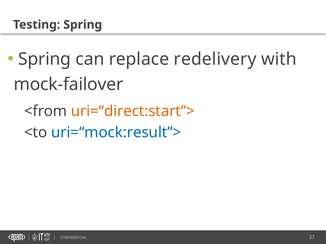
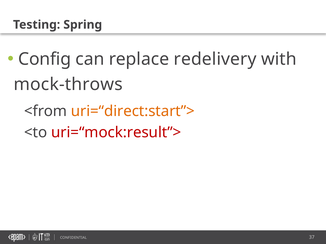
Spring at (45, 59): Spring -> Config
mock-failover: mock-failover -> mock-throws
uri=“mock:result”> colour: blue -> red
